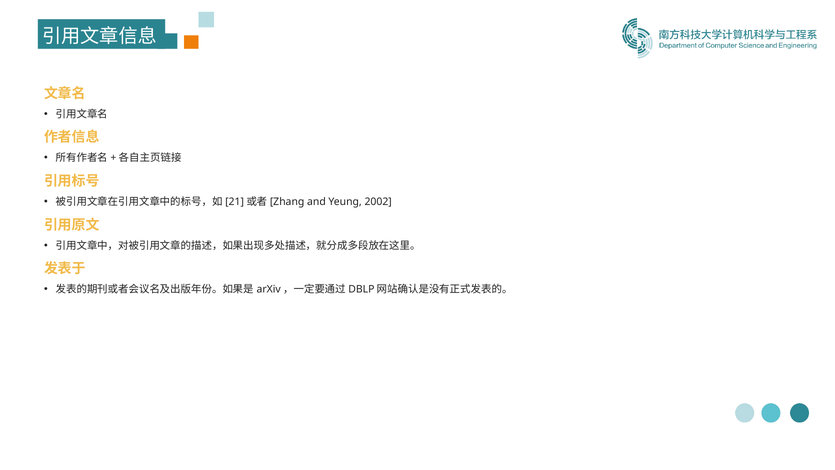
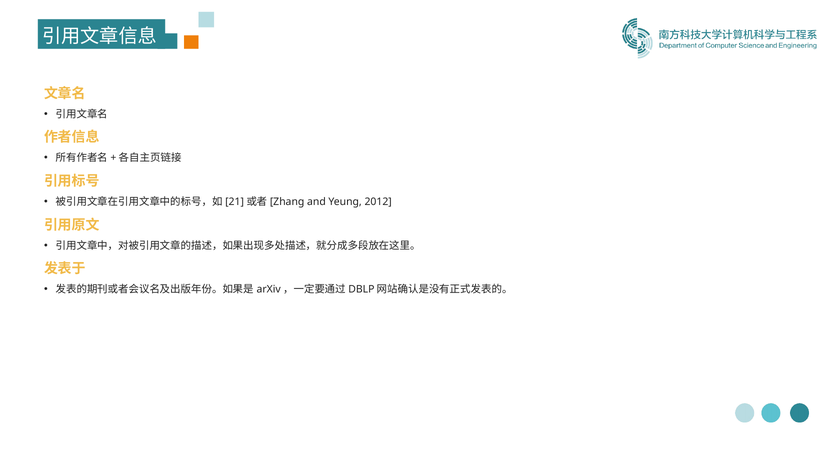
2002: 2002 -> 2012
